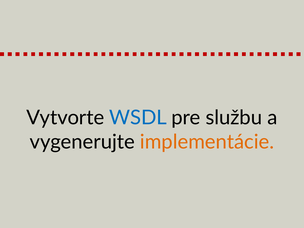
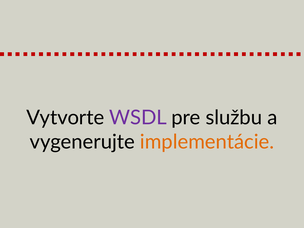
WSDL colour: blue -> purple
